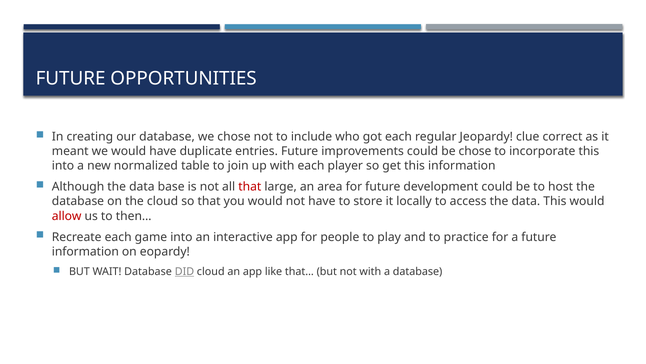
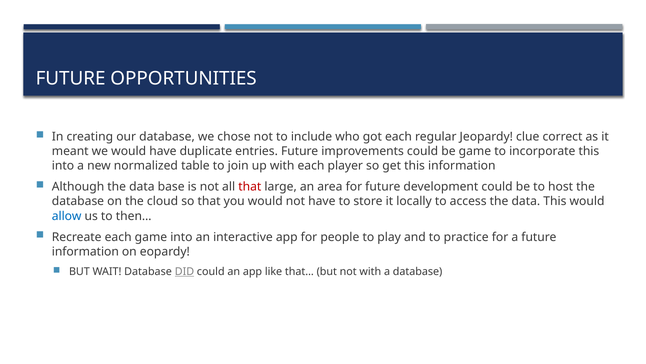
be chose: chose -> game
allow colour: red -> blue
DID cloud: cloud -> could
